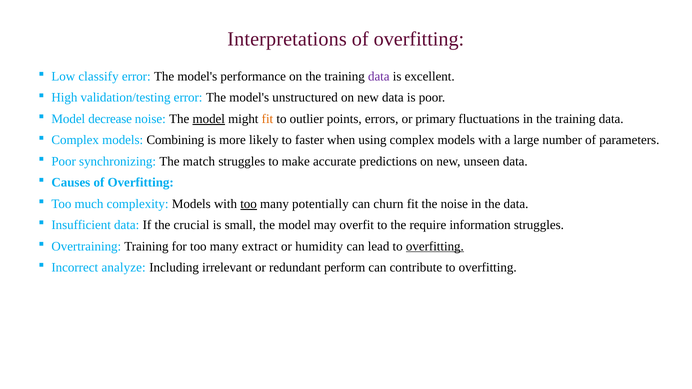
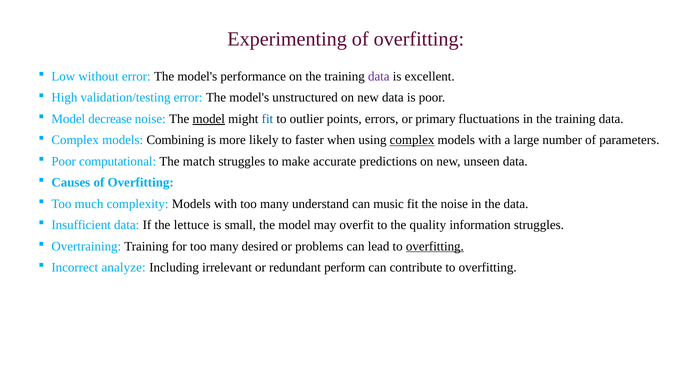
Interpretations: Interpretations -> Experimenting
classify: classify -> without
fit at (267, 119) colour: orange -> blue
complex at (412, 140) underline: none -> present
synchronizing: synchronizing -> computational
too at (249, 204) underline: present -> none
potentially: potentially -> understand
churn: churn -> music
crucial: crucial -> lettuce
require: require -> quality
extract: extract -> desired
humidity: humidity -> problems
